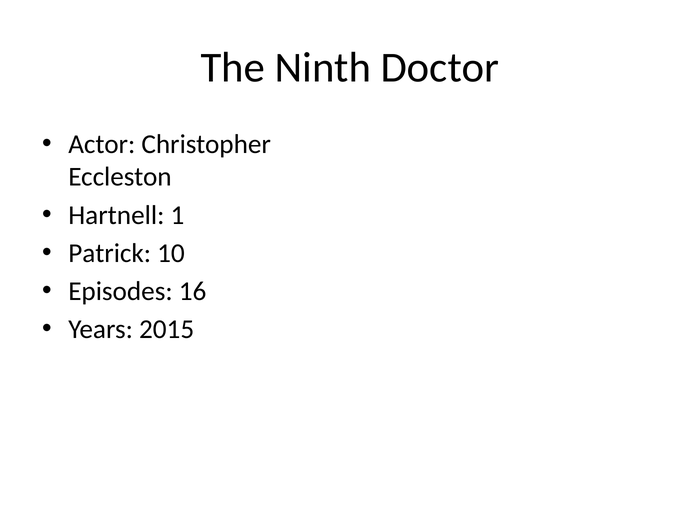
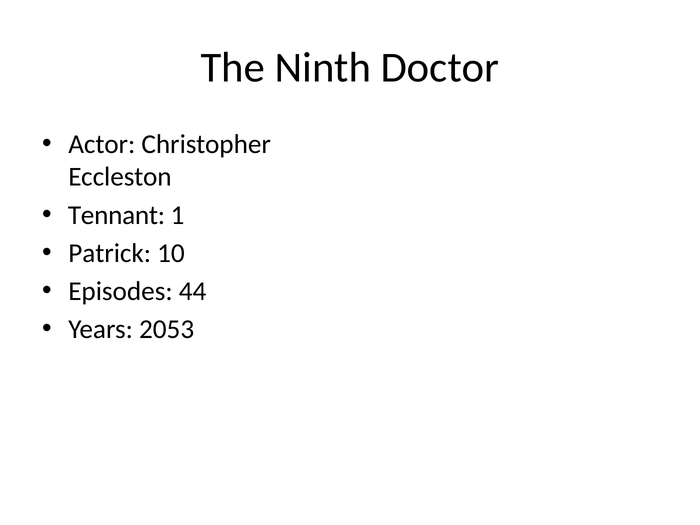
Hartnell: Hartnell -> Tennant
16: 16 -> 44
2015: 2015 -> 2053
